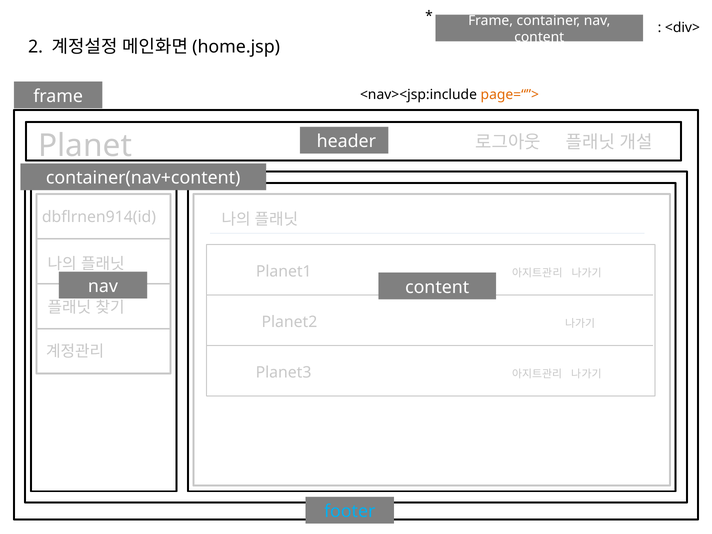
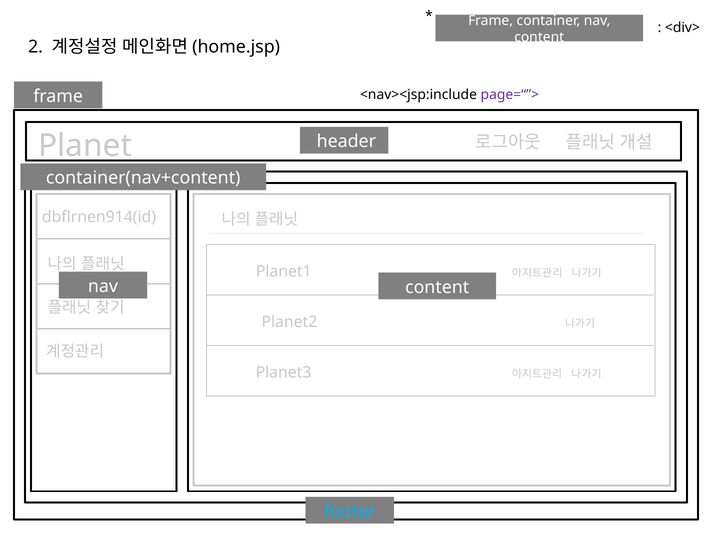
page=“”> colour: orange -> purple
